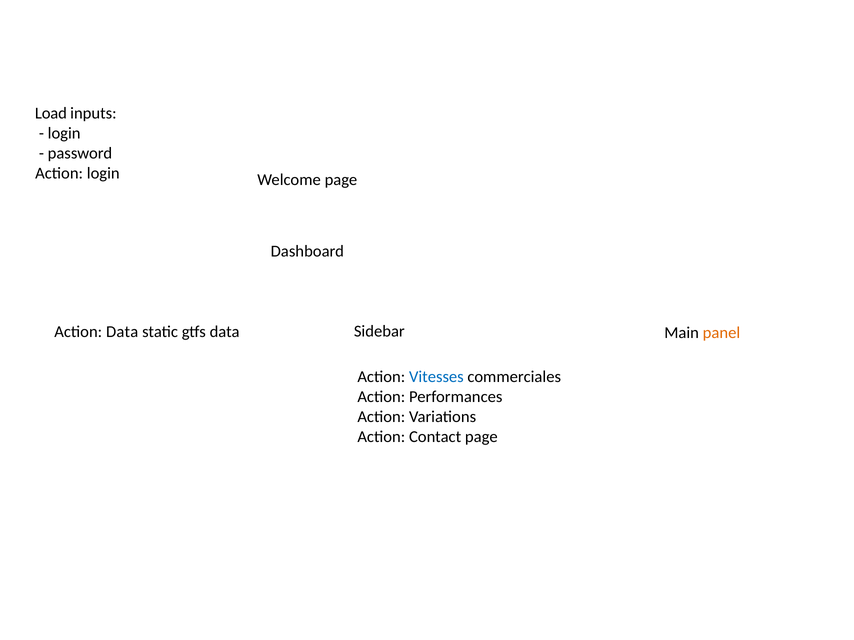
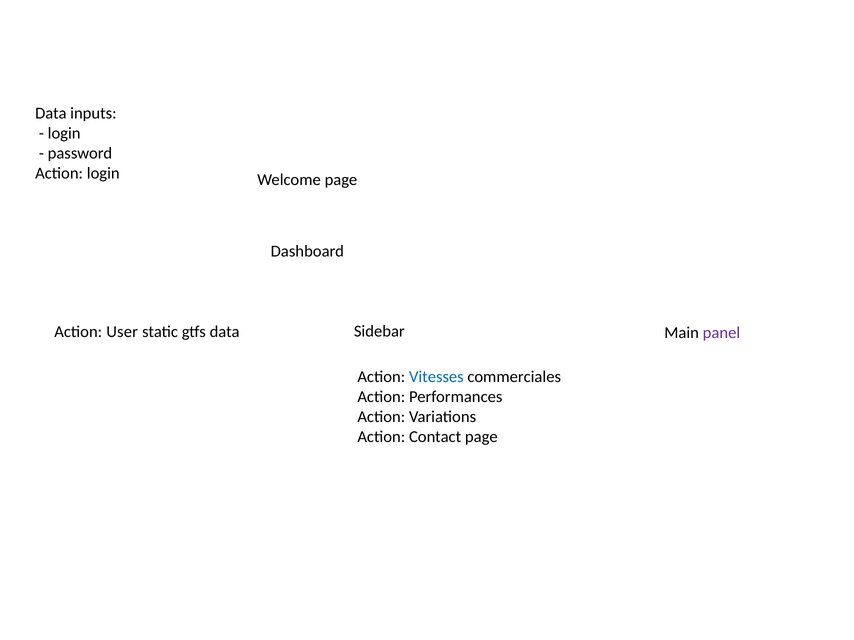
Load at (51, 114): Load -> Data
Action Data: Data -> User
panel colour: orange -> purple
